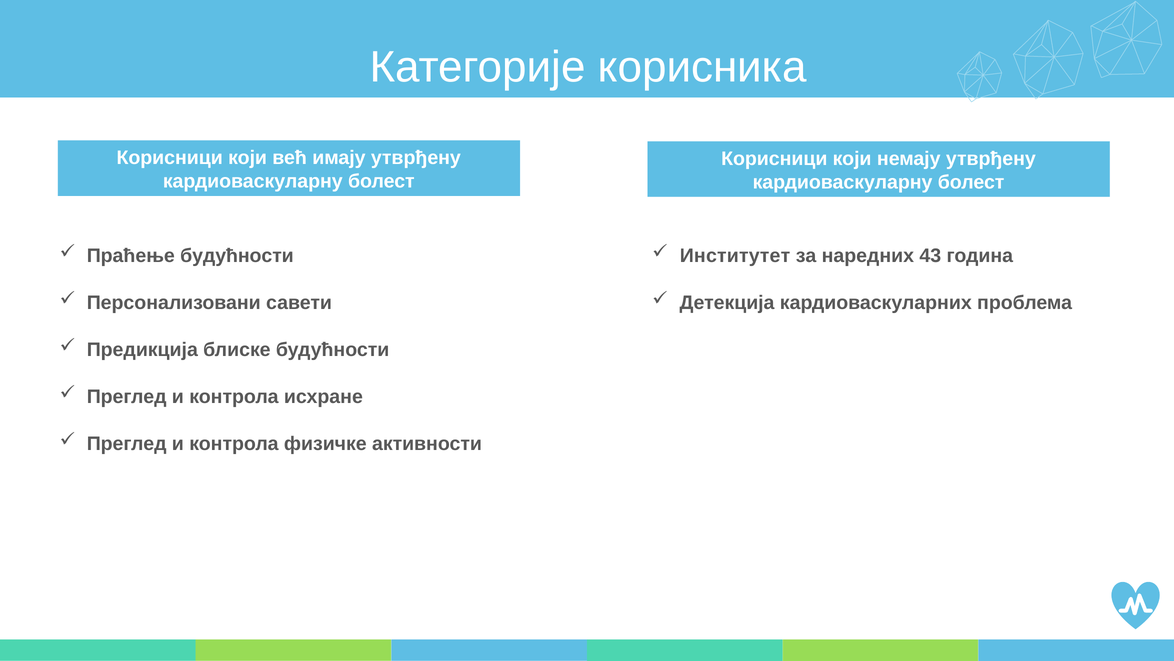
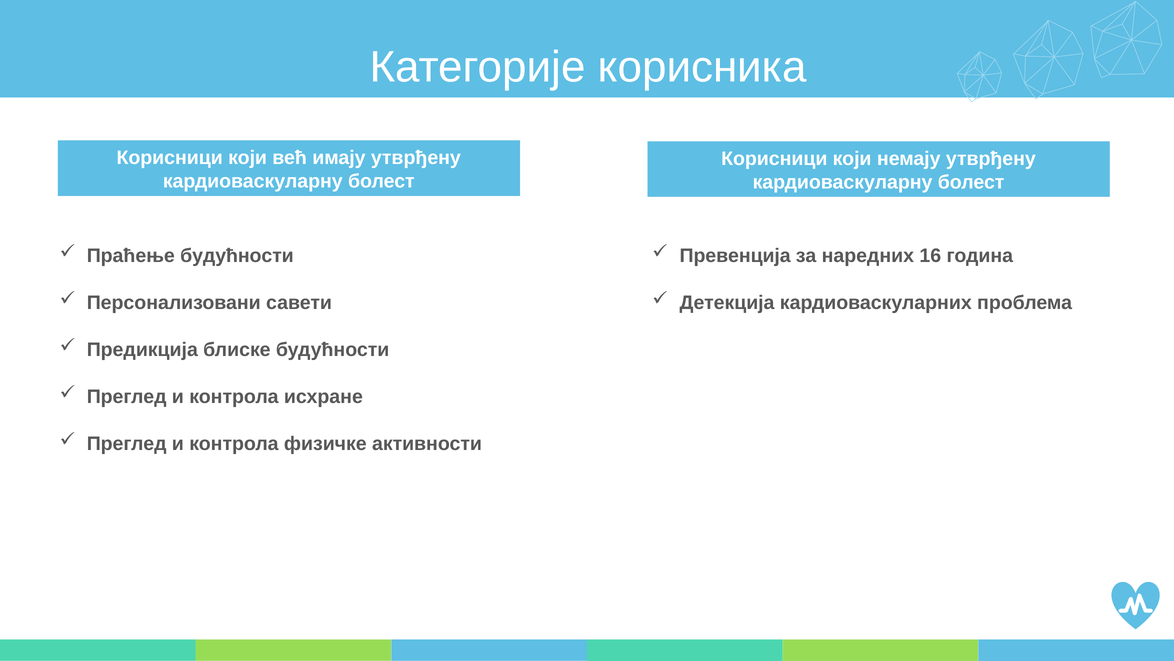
Институтет: Институтет -> Превенција
43: 43 -> 16
